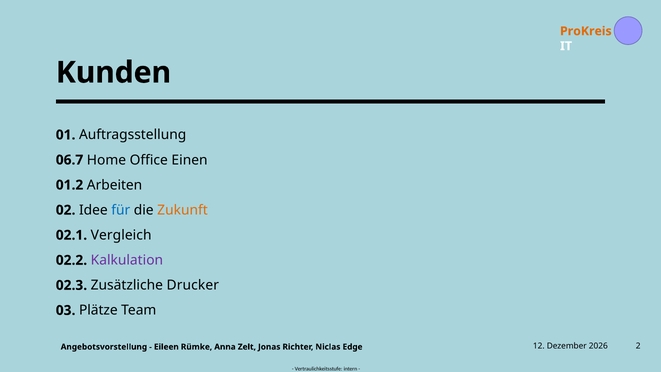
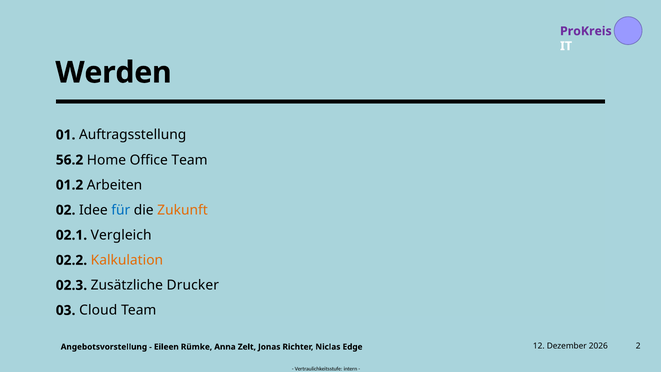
ProKreis colour: orange -> purple
Kunden: Kunden -> Werden
06.7: 06.7 -> 56.2
Office Einen: Einen -> Team
Kalkulation colour: purple -> orange
Plätze: Plätze -> Cloud
